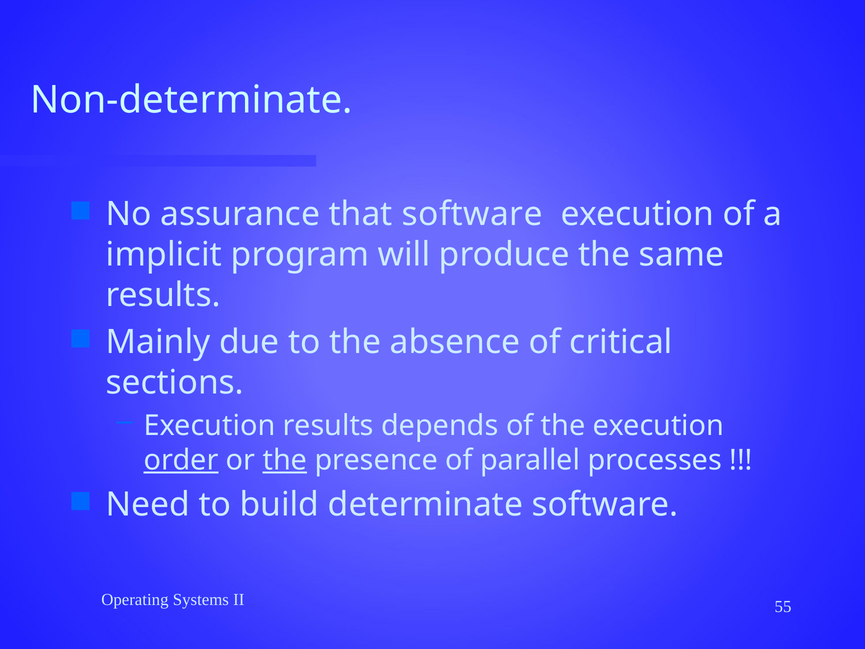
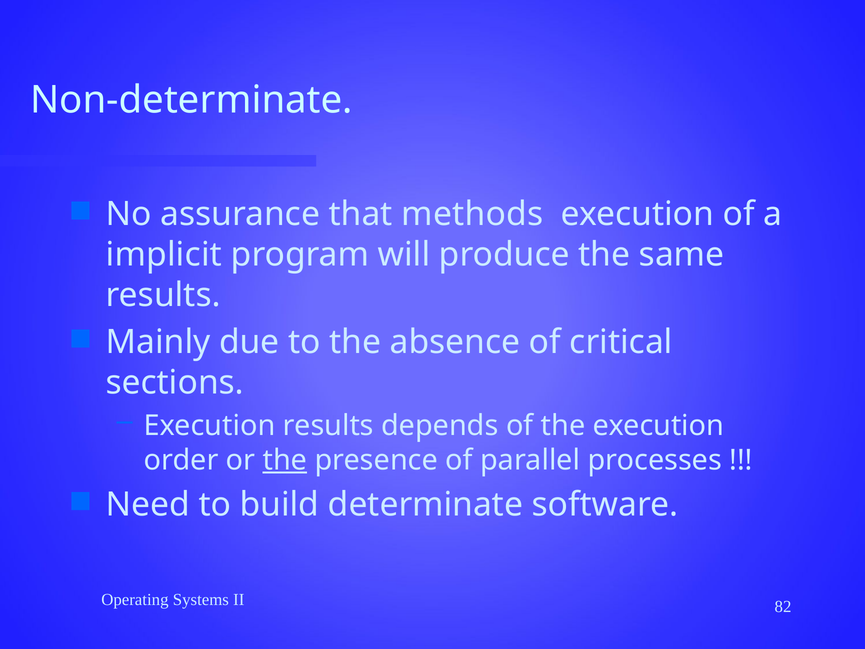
that software: software -> methods
order underline: present -> none
55: 55 -> 82
